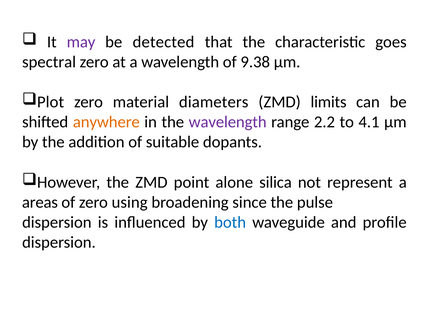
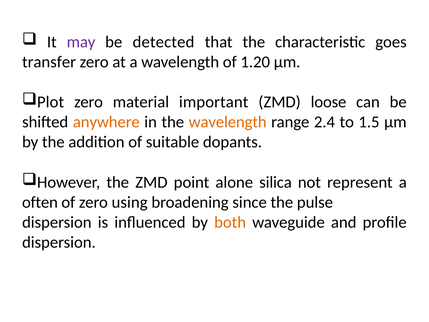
spectral: spectral -> transfer
9.38: 9.38 -> 1.20
diameters: diameters -> important
limits: limits -> loose
wavelength at (228, 122) colour: purple -> orange
2.2: 2.2 -> 2.4
4.1: 4.1 -> 1.5
areas: areas -> often
both colour: blue -> orange
